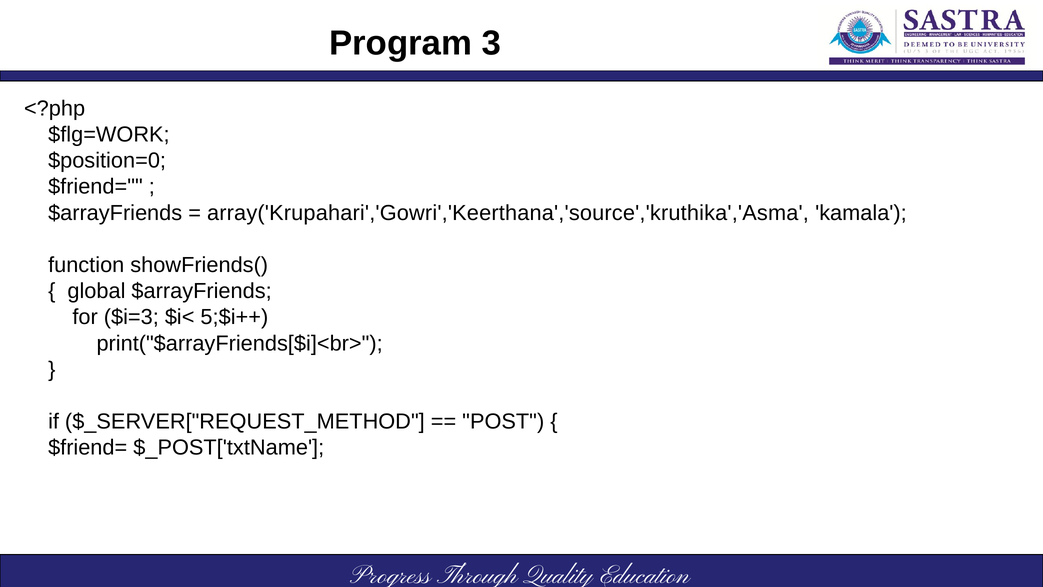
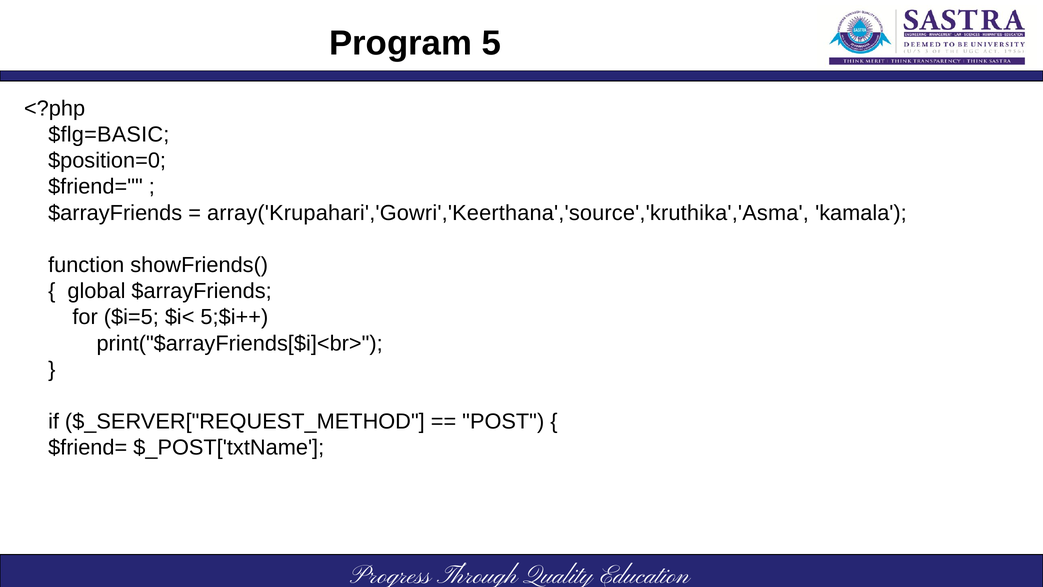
3: 3 -> 5
$flg=WORK: $flg=WORK -> $flg=BASIC
$i=3: $i=3 -> $i=5
